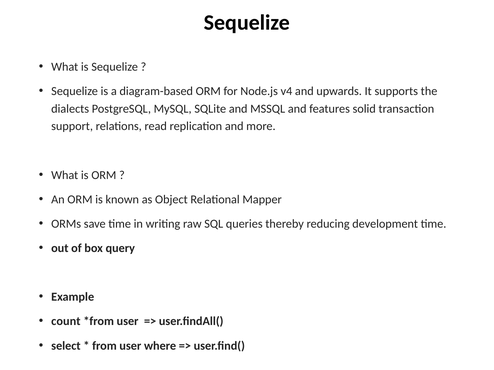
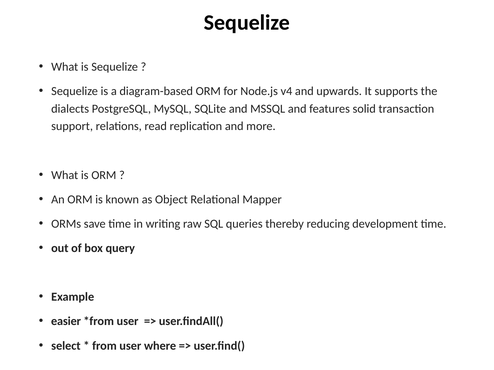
count: count -> easier
